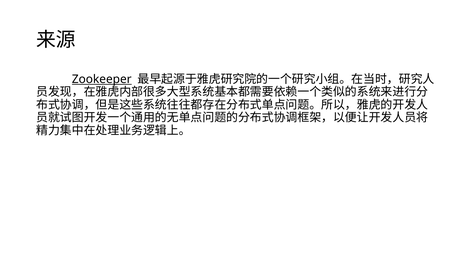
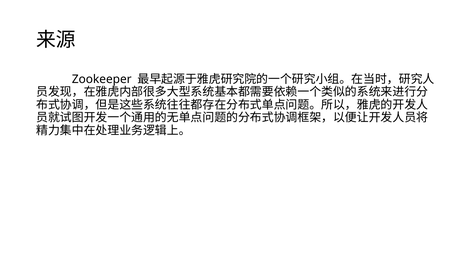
Zookeeper underline: present -> none
